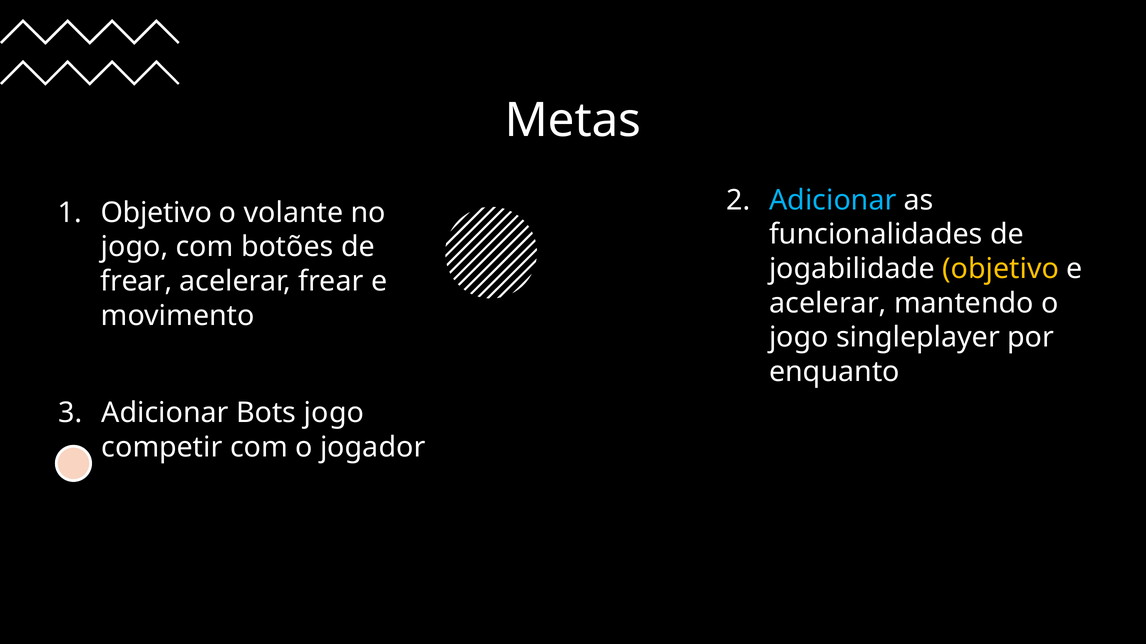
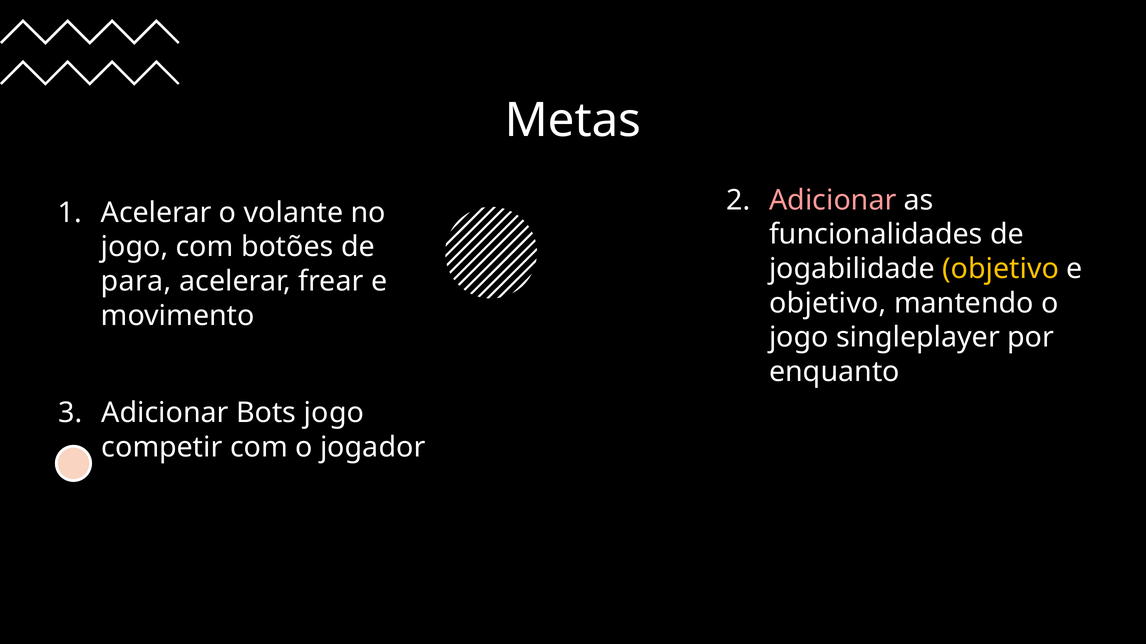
Adicionar at (833, 200) colour: light blue -> pink
Objetivo at (156, 213): Objetivo -> Acelerar
frear at (136, 282): frear -> para
acelerar at (828, 303): acelerar -> objetivo
